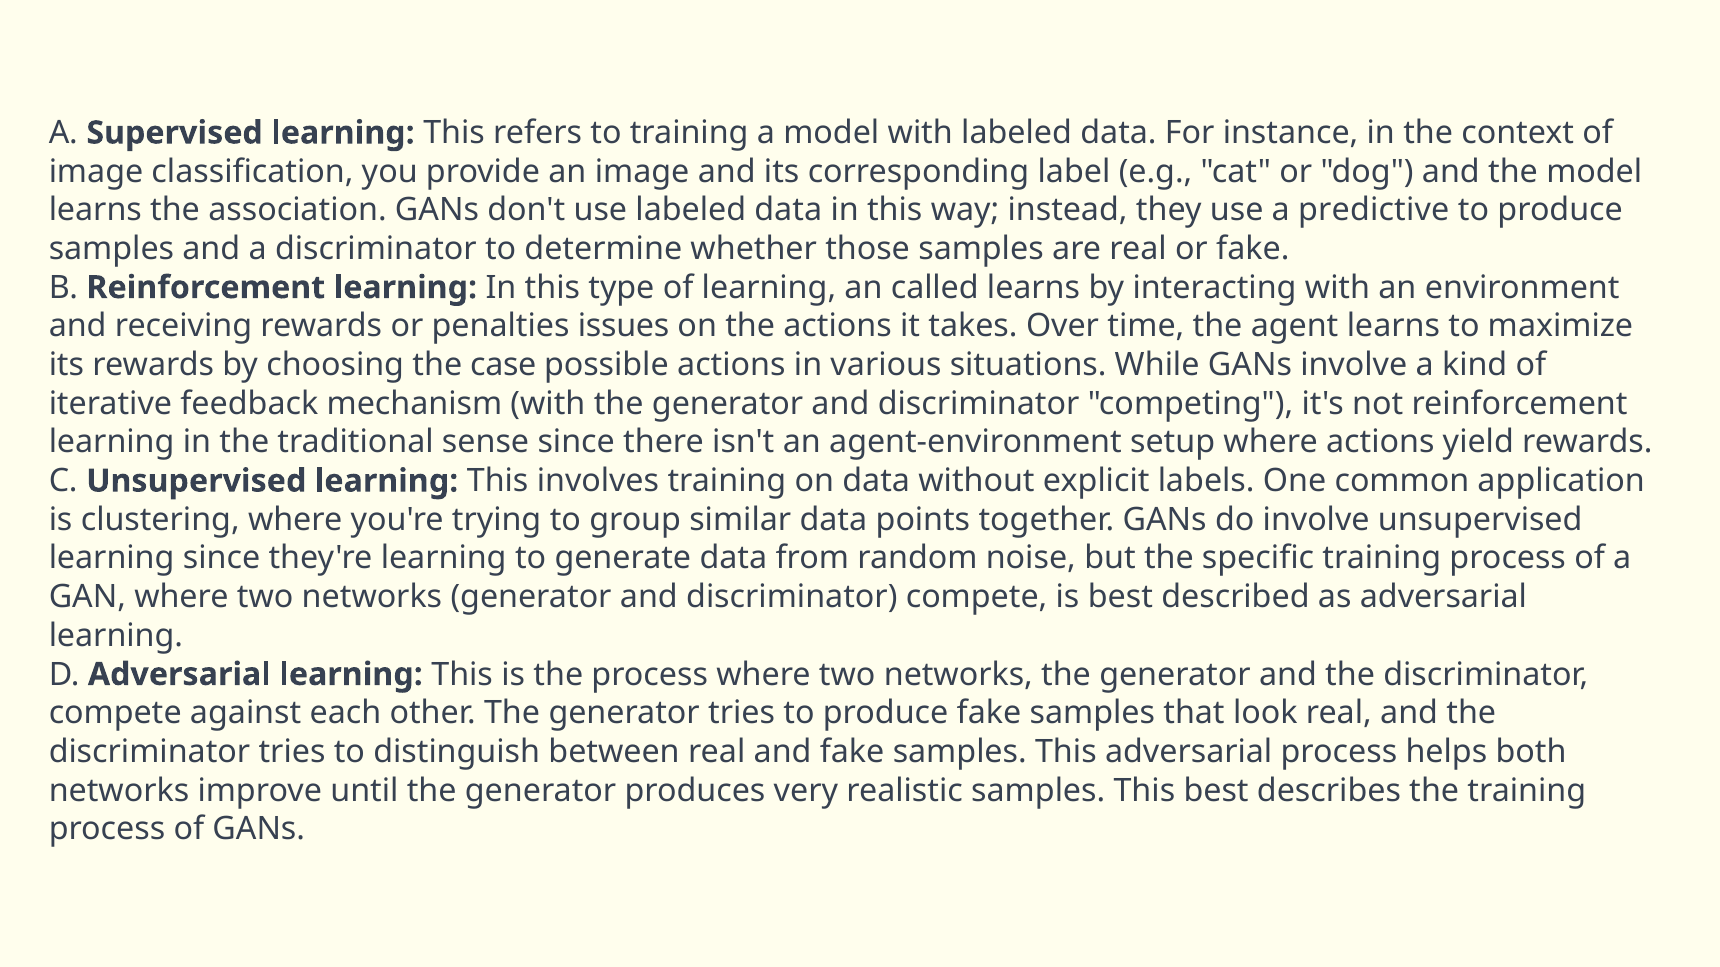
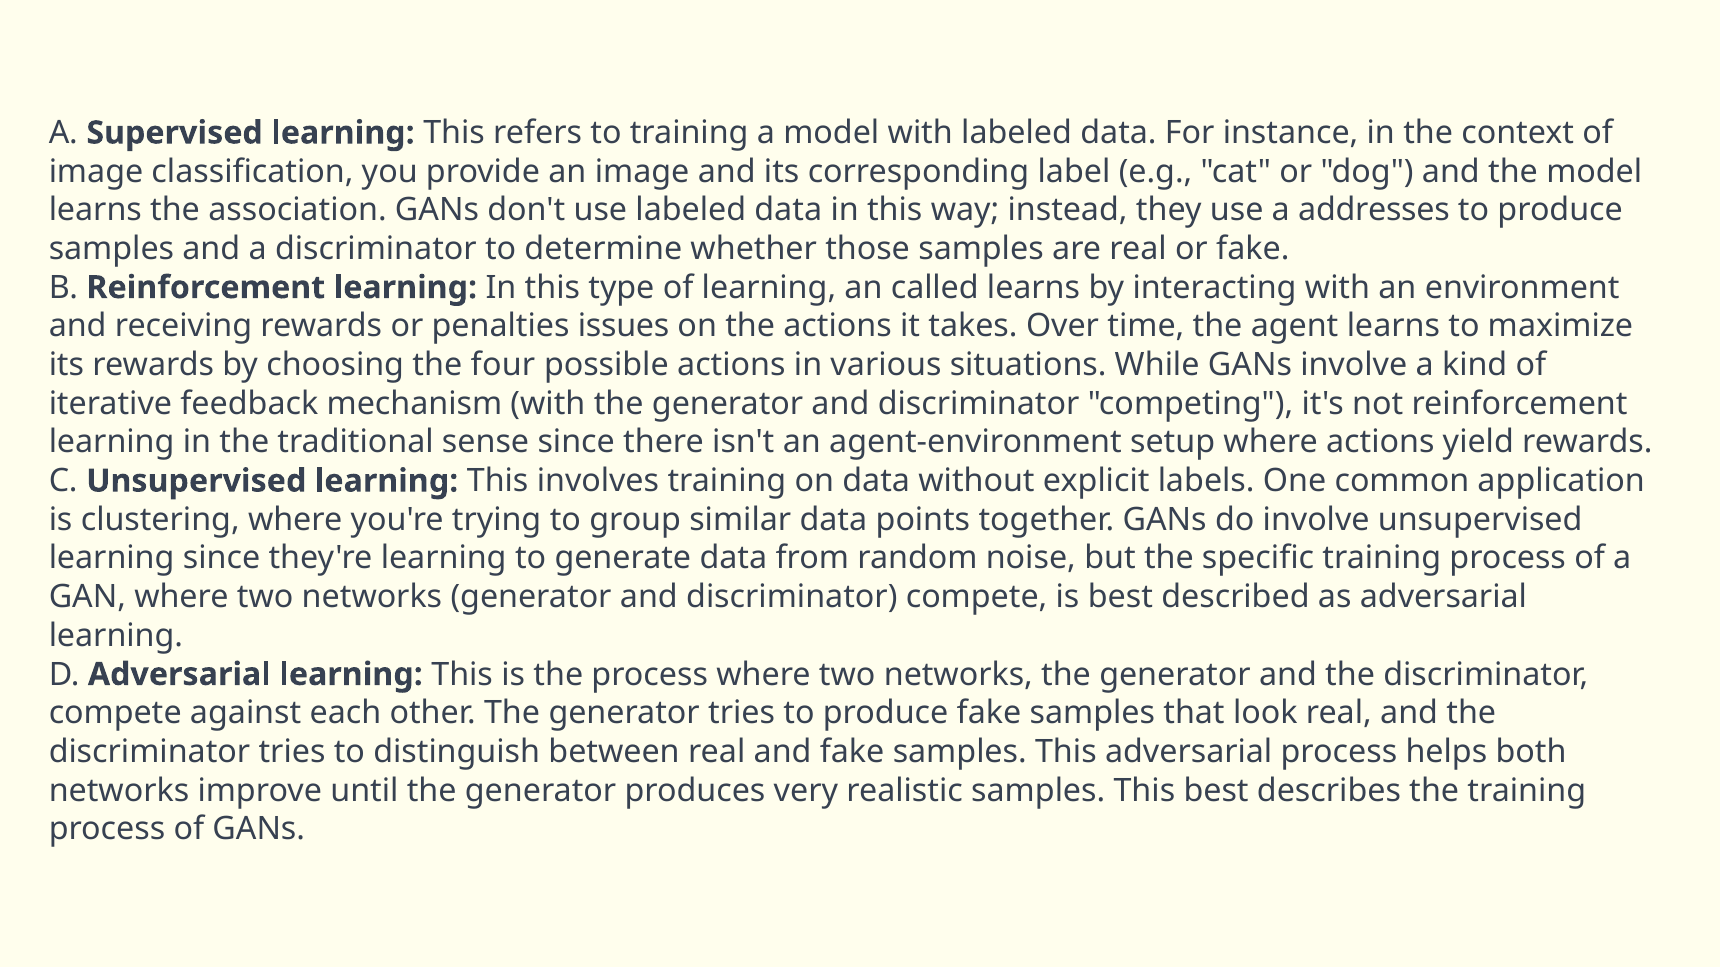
predictive: predictive -> addresses
case: case -> four
